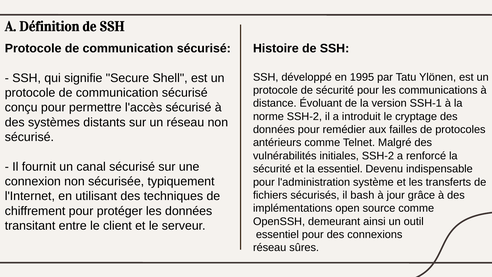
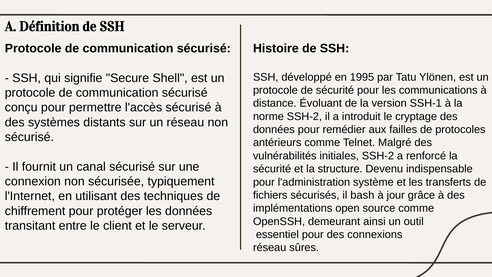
la essentiel: essentiel -> structure
